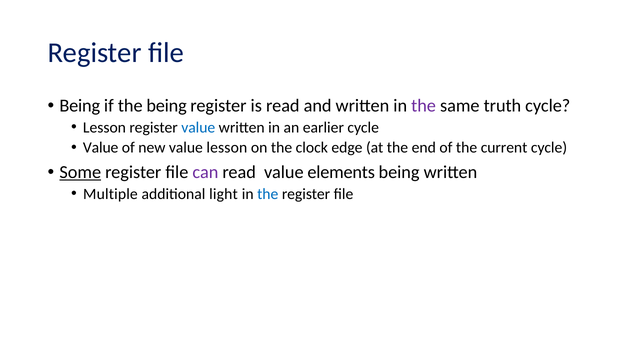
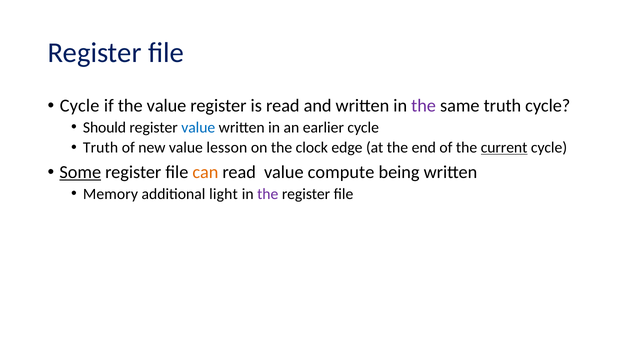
Being at (80, 106): Being -> Cycle
the being: being -> value
Lesson at (104, 127): Lesson -> Should
Value at (101, 148): Value -> Truth
current underline: none -> present
can colour: purple -> orange
elements: elements -> compute
Multiple: Multiple -> Memory
the at (268, 194) colour: blue -> purple
